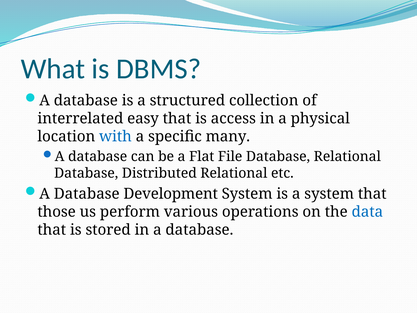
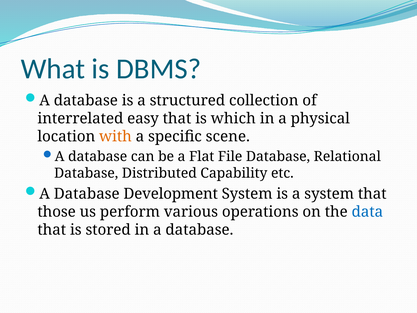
access: access -> which
with colour: blue -> orange
many: many -> scene
Distributed Relational: Relational -> Capability
